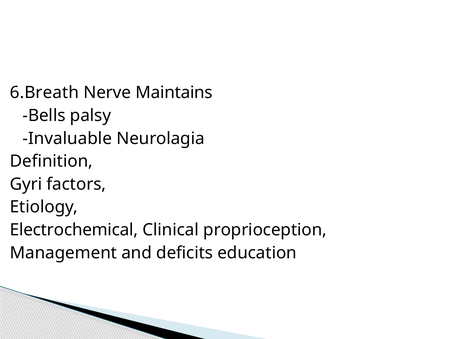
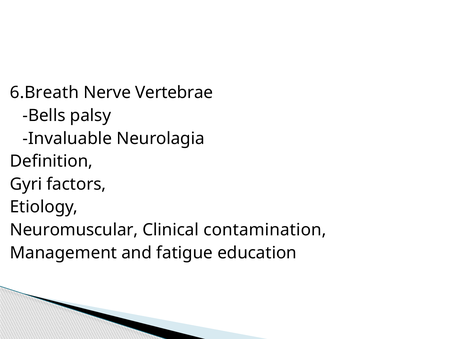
Maintains: Maintains -> Vertebrae
Electrochemical: Electrochemical -> Neuromuscular
proprioception: proprioception -> contamination
deficits: deficits -> fatigue
